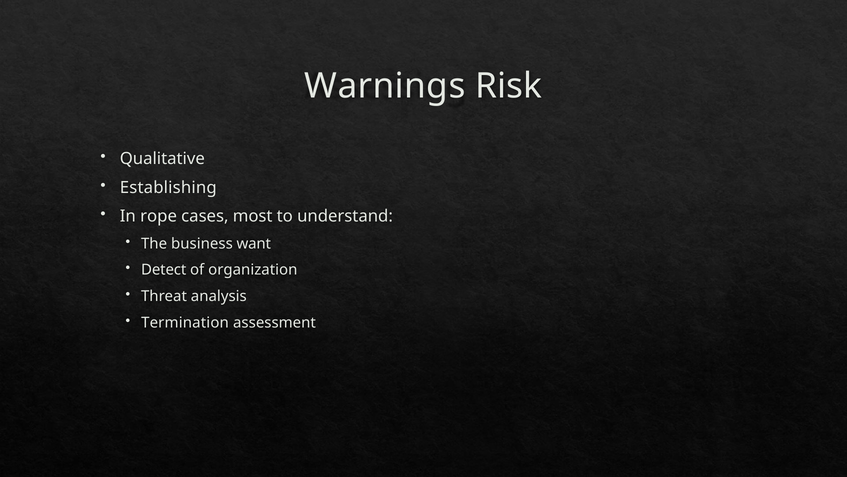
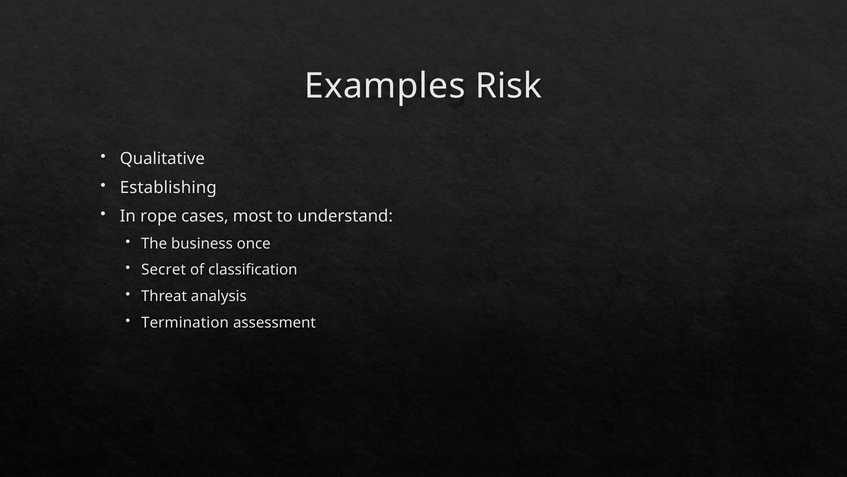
Warnings: Warnings -> Examples
want: want -> once
Detect: Detect -> Secret
organization: organization -> classification
